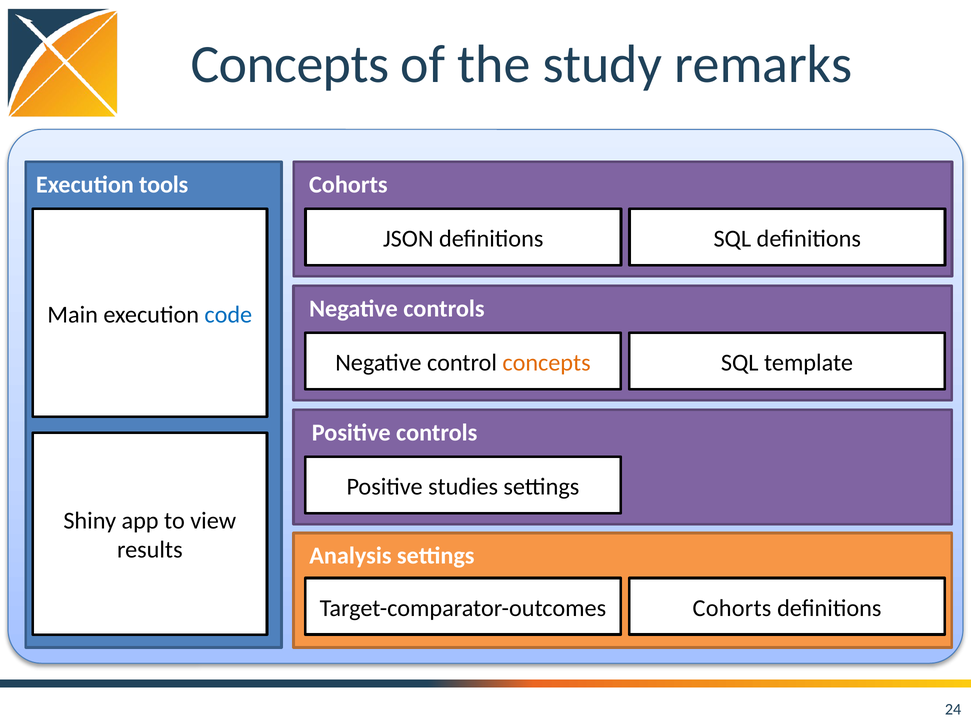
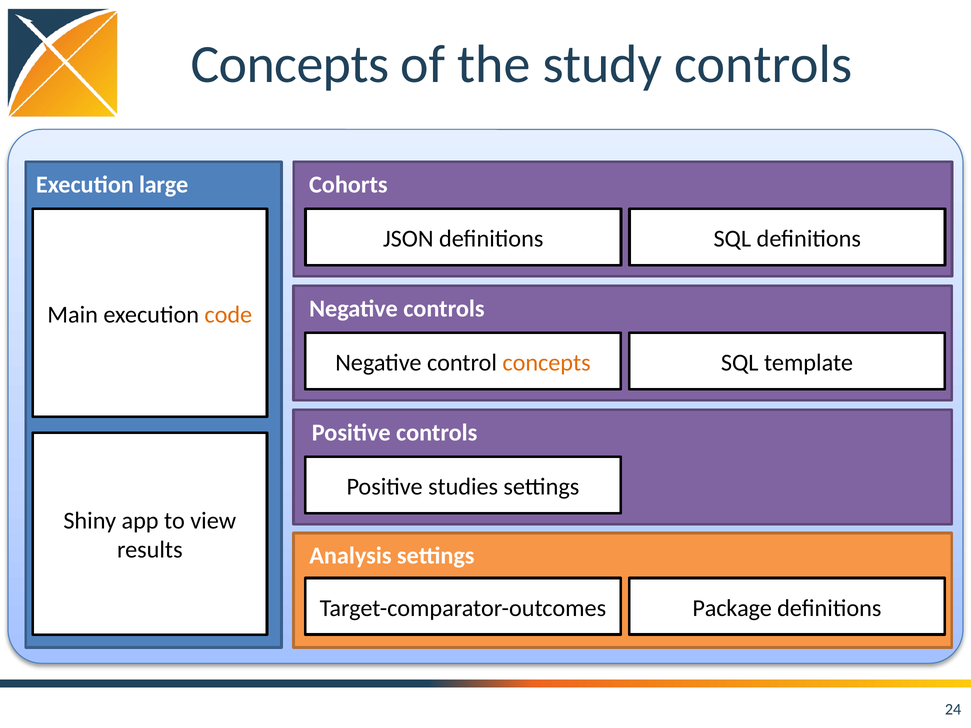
study remarks: remarks -> controls
tools: tools -> large
code colour: blue -> orange
Target-comparator-outcomes Cohorts: Cohorts -> Package
